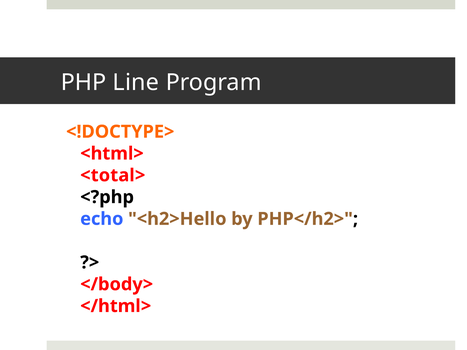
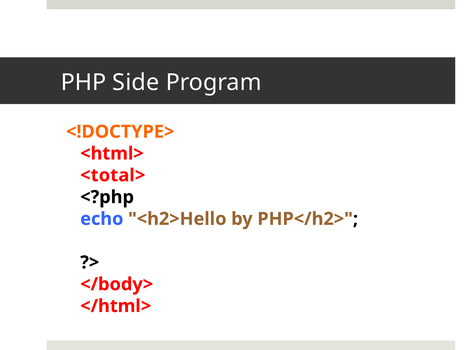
Line: Line -> Side
